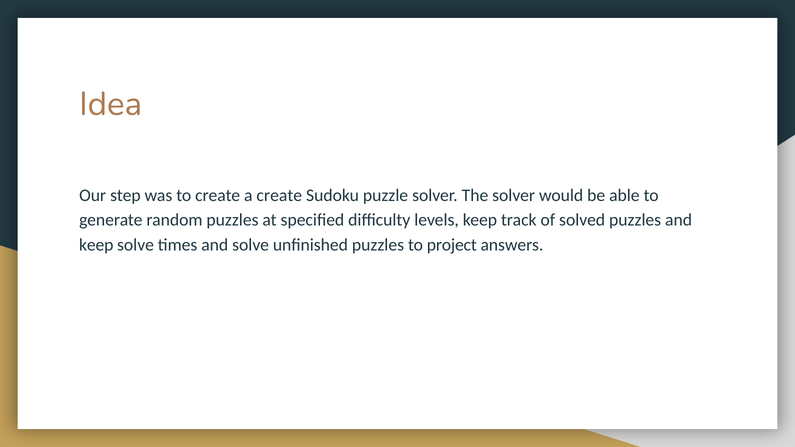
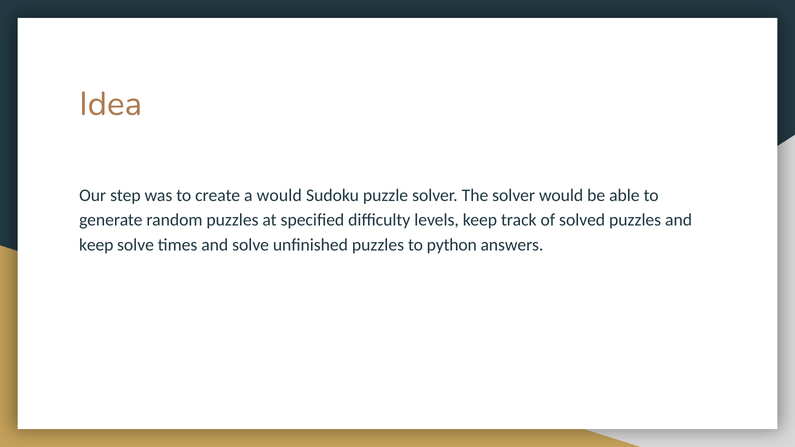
a create: create -> would
project: project -> python
